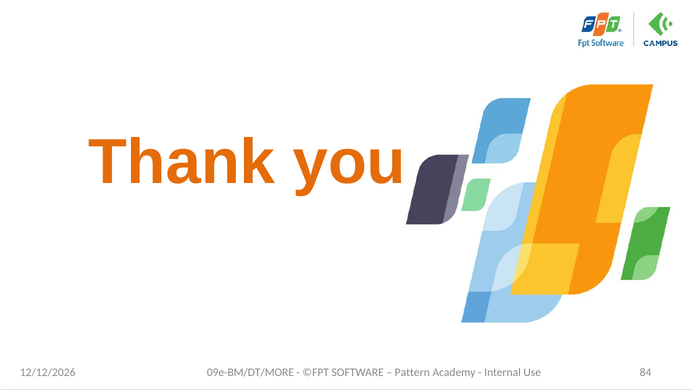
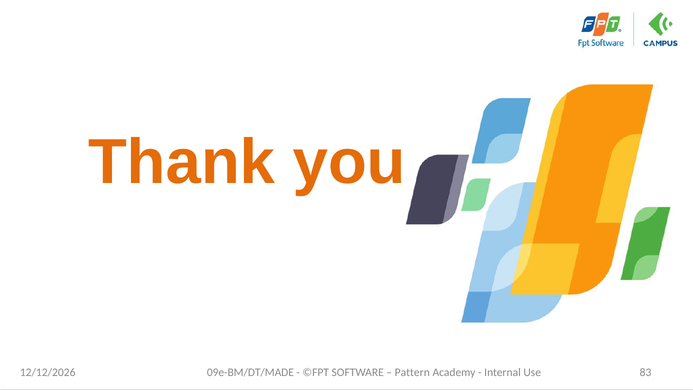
09e-BM/DT/MORE: 09e-BM/DT/MORE -> 09e-BM/DT/MADE
84: 84 -> 83
